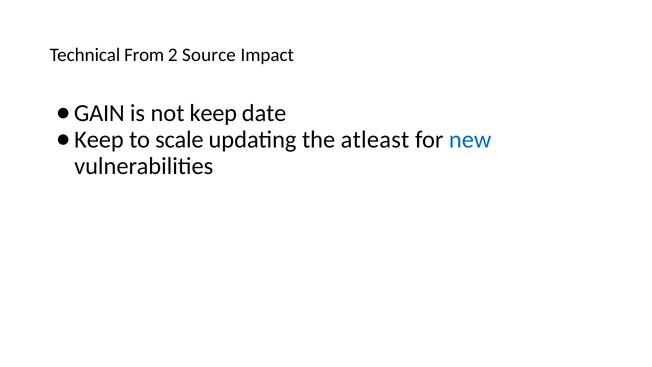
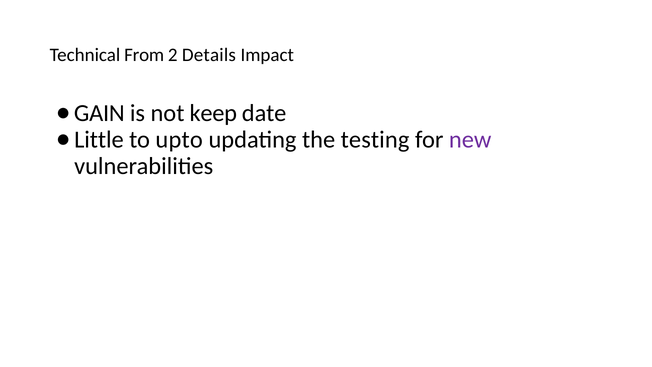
Source: Source -> Details
Keep at (99, 140): Keep -> Little
scale: scale -> upto
atleast: atleast -> testing
new colour: blue -> purple
